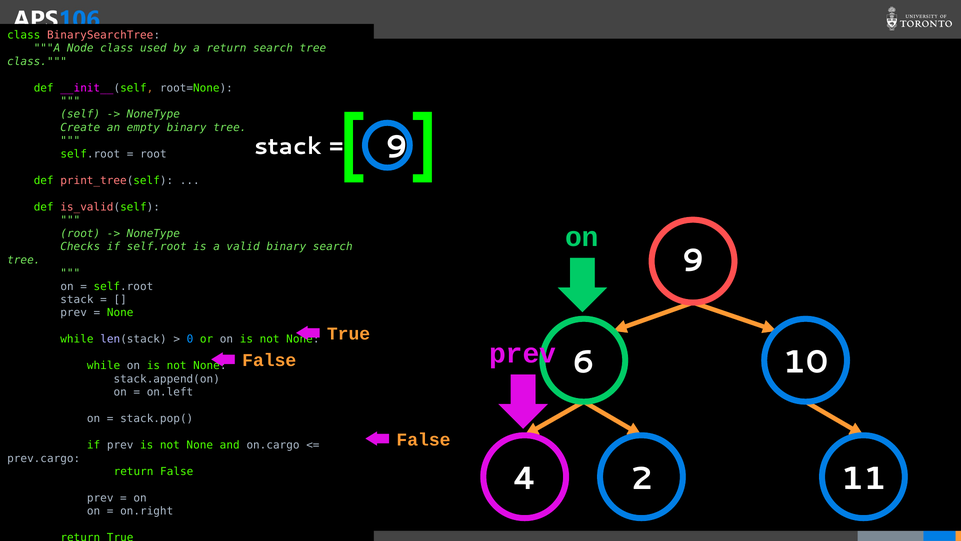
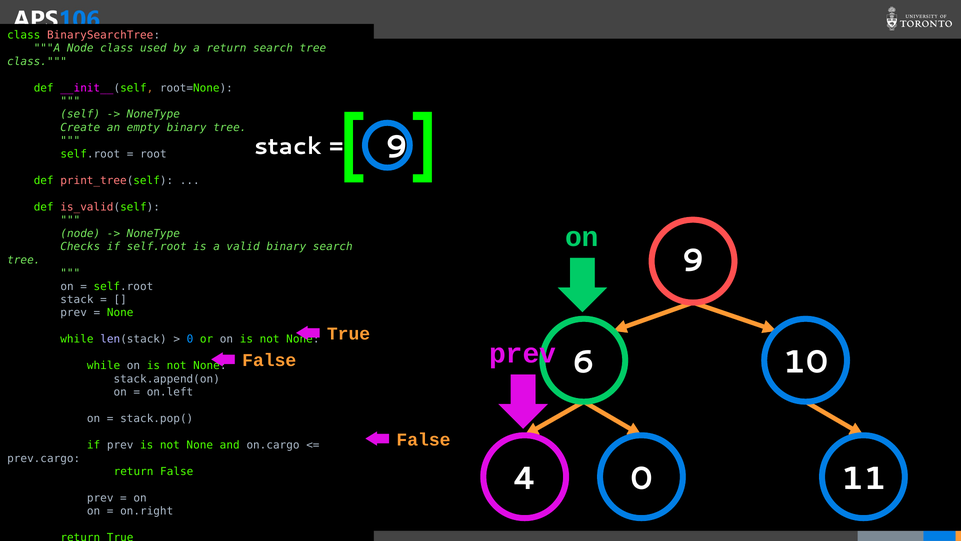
root at (80, 233): root -> node
4 2: 2 -> 0
